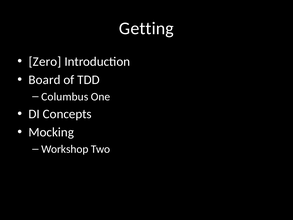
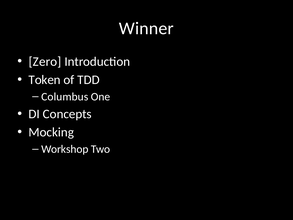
Getting: Getting -> Winner
Board: Board -> Token
